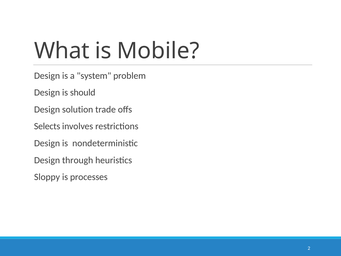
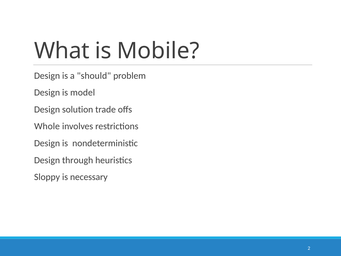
system: system -> should
should: should -> model
Selects: Selects -> Whole
processes: processes -> necessary
